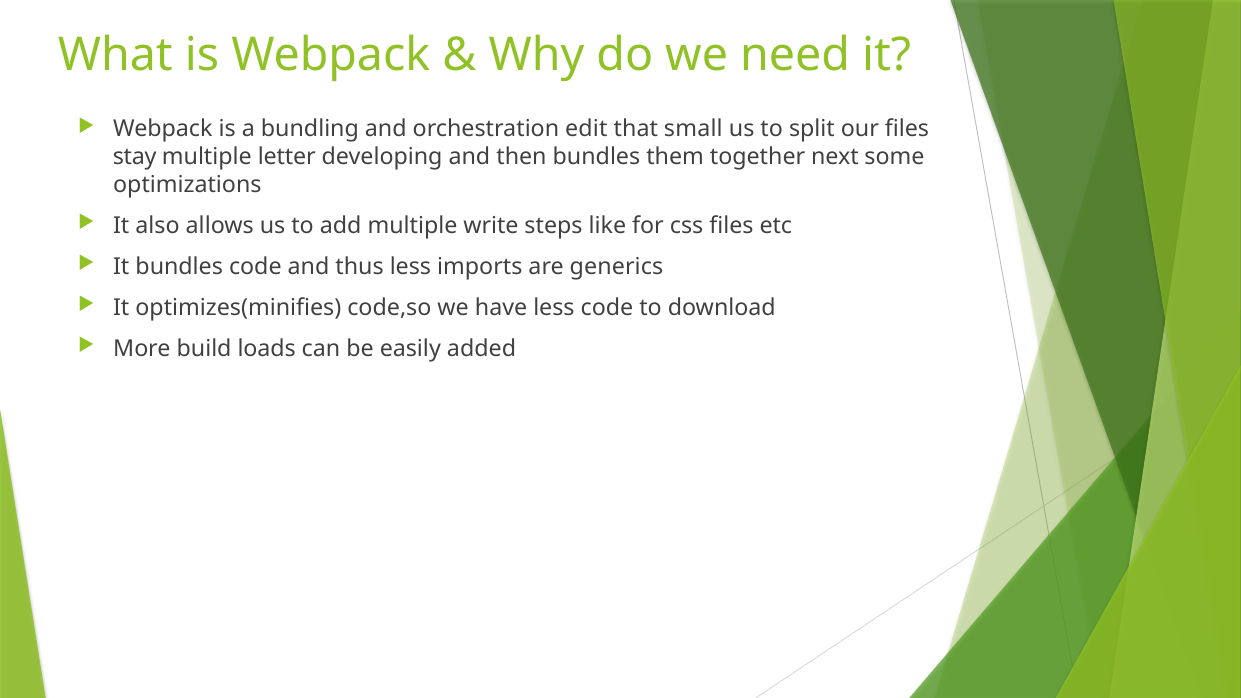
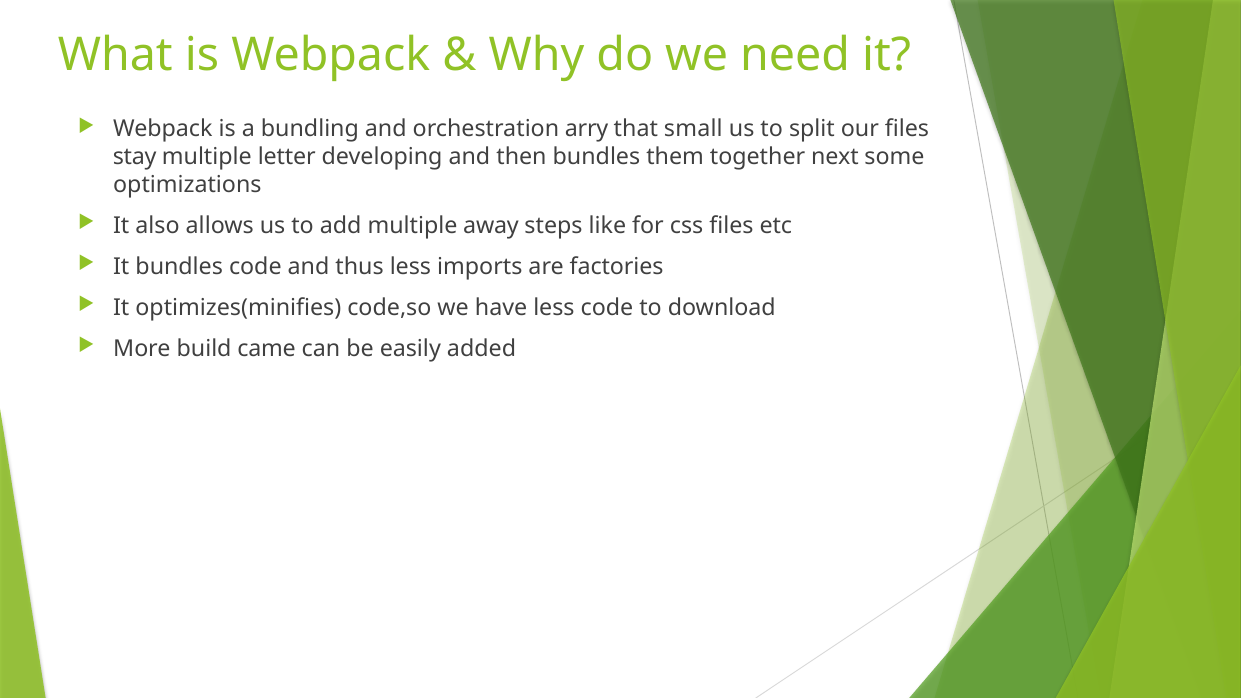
edit: edit -> arry
write: write -> away
generics: generics -> factories
loads: loads -> came
